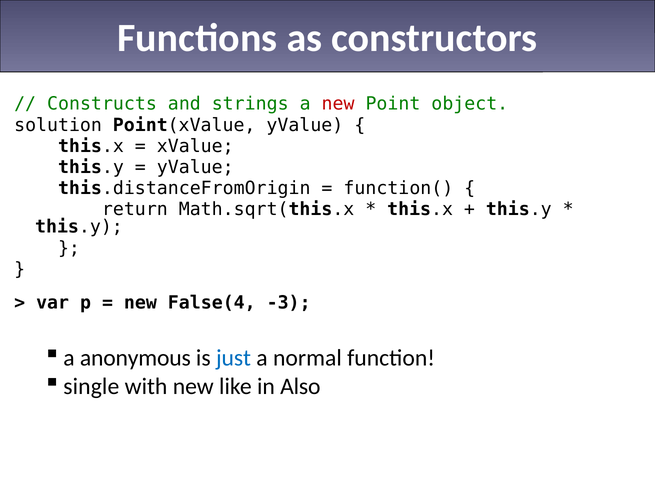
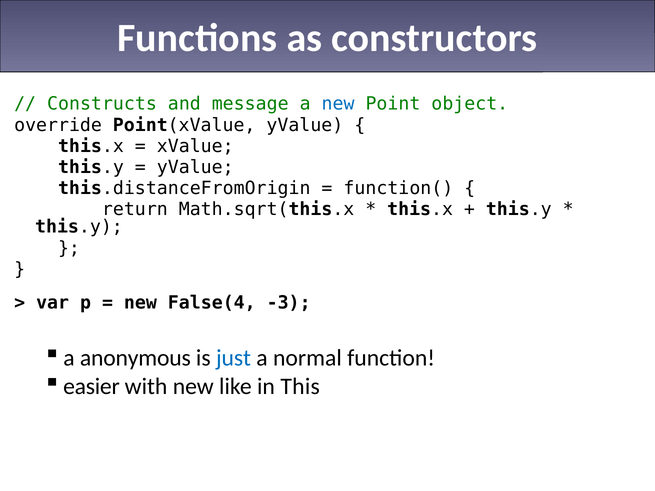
strings: strings -> message
new at (338, 104) colour: red -> blue
solution: solution -> override
single: single -> easier
Also: Also -> This
